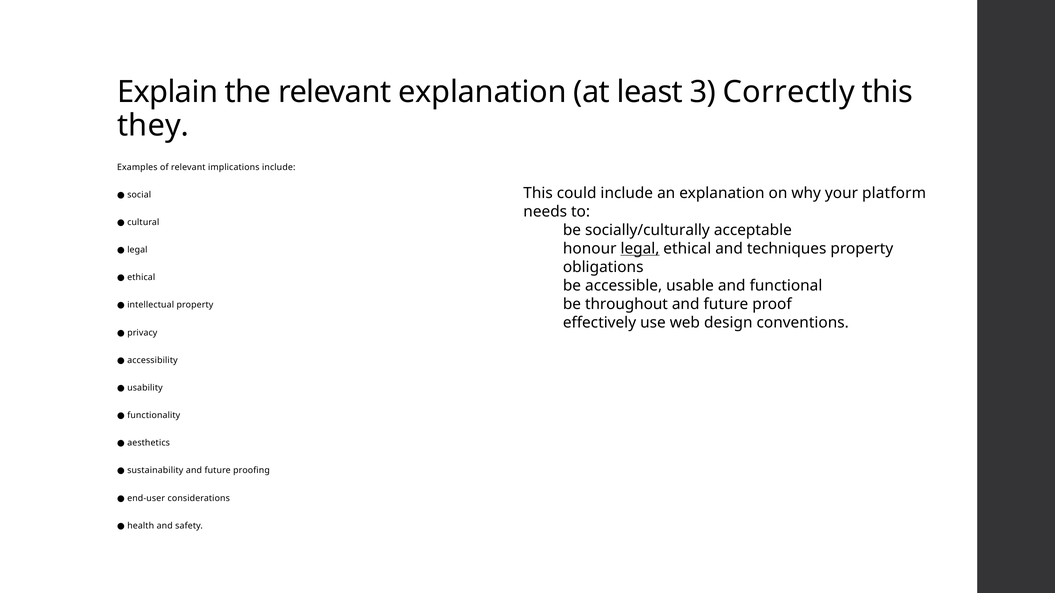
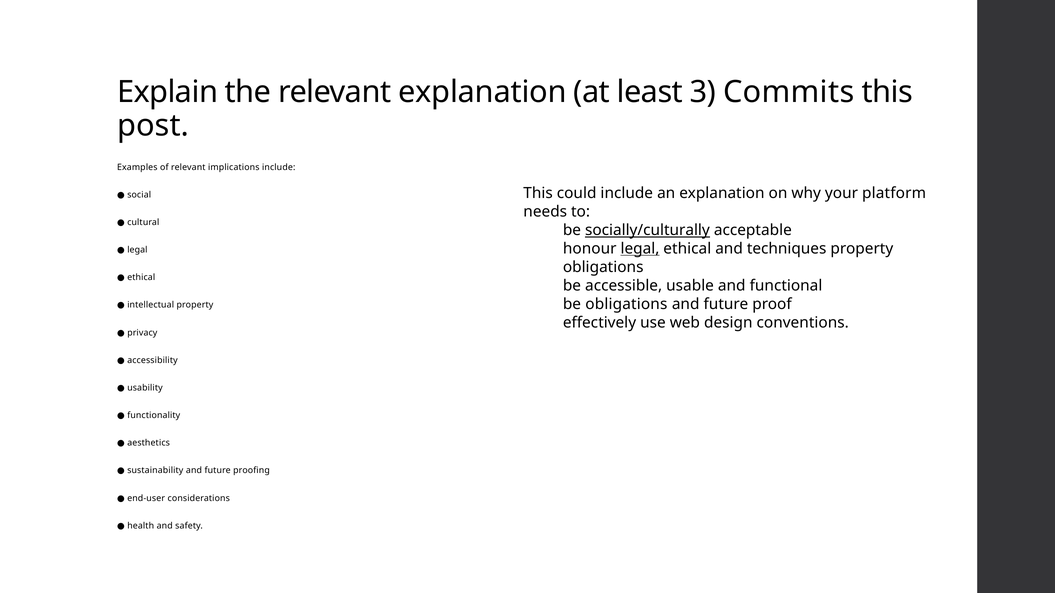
Correctly: Correctly -> Commits
they: they -> post
socially/culturally underline: none -> present
be throughout: throughout -> obligations
